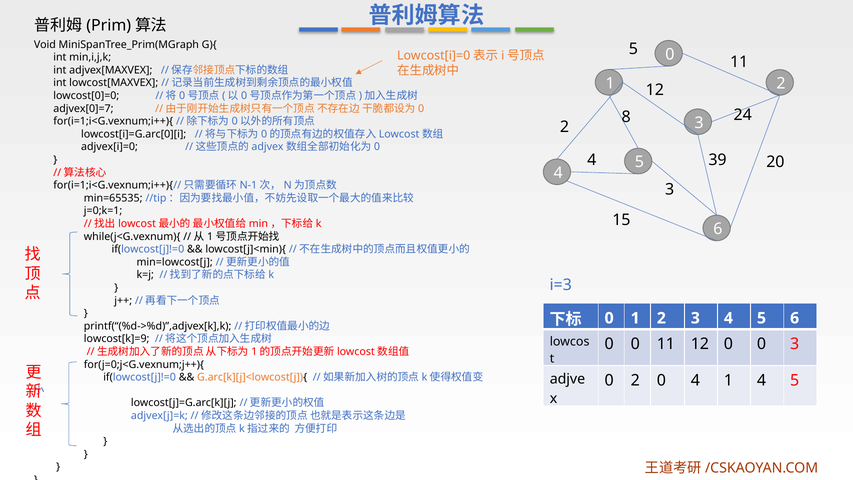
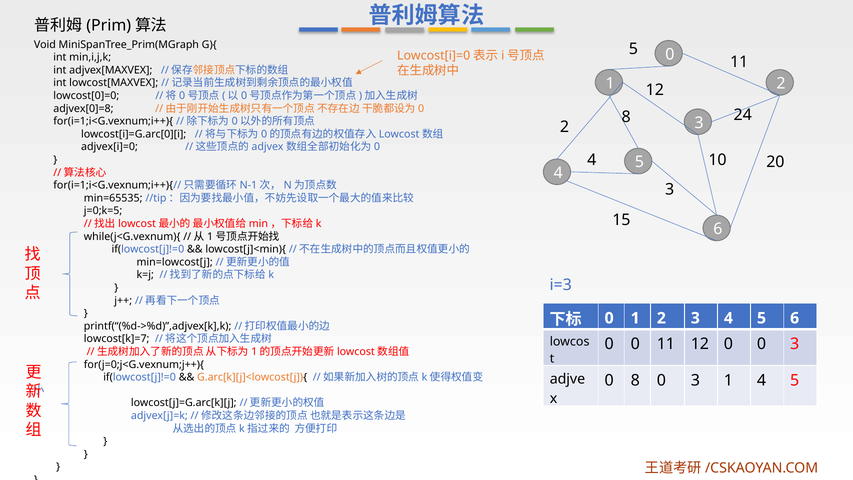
adjvex[0]=7: adjvex[0]=7 -> adjvex[0]=8
39: 39 -> 10
j=0;k=1: j=0;k=1 -> j=0;k=5
lowcost[k]=9: lowcost[k]=9 -> lowcost[k]=7
0 2: 2 -> 8
4 at (695, 380): 4 -> 3
